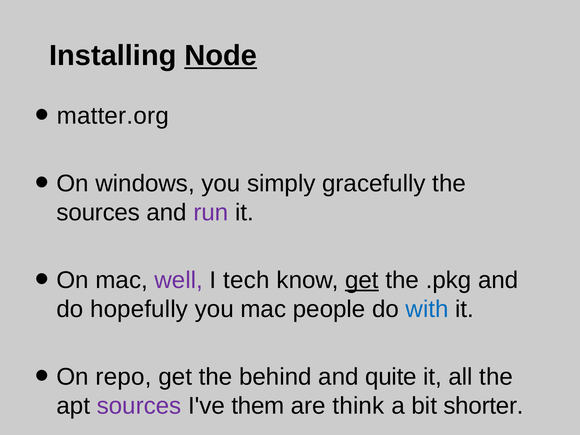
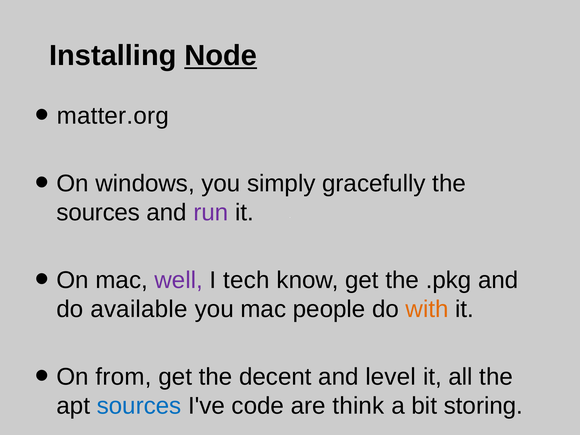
get at (362, 280) underline: present -> none
hopefully: hopefully -> available
with colour: blue -> orange
repo: repo -> from
behind: behind -> decent
quite: quite -> level
sources at (139, 406) colour: purple -> blue
them: them -> code
shorter: shorter -> storing
